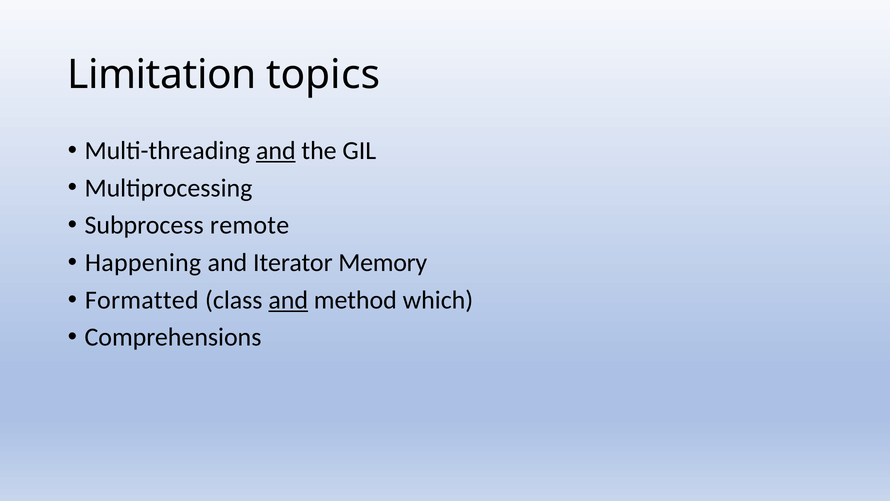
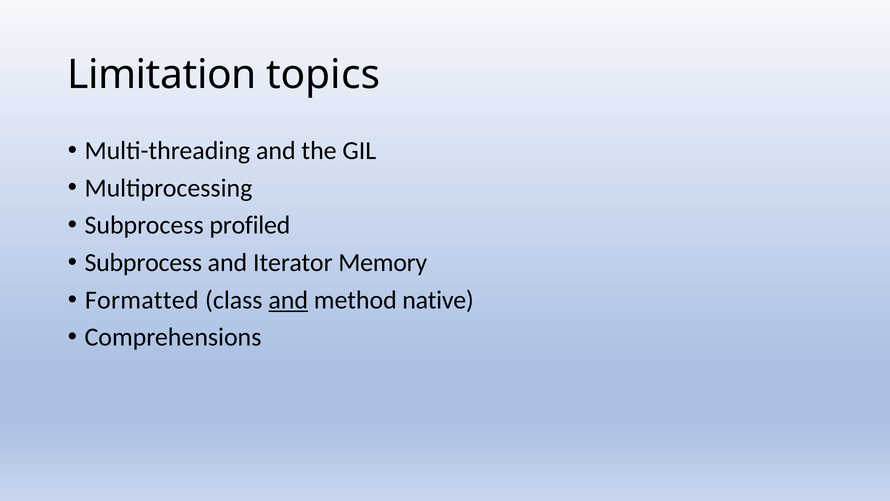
and at (276, 150) underline: present -> none
remote: remote -> profiled
Happening at (143, 262): Happening -> Subprocess
which: which -> native
